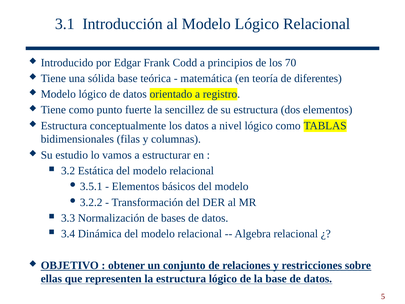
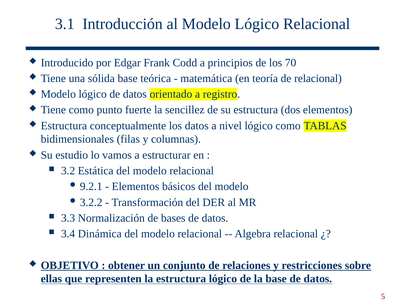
de diferentes: diferentes -> relacional
3.5.1: 3.5.1 -> 9.2.1
